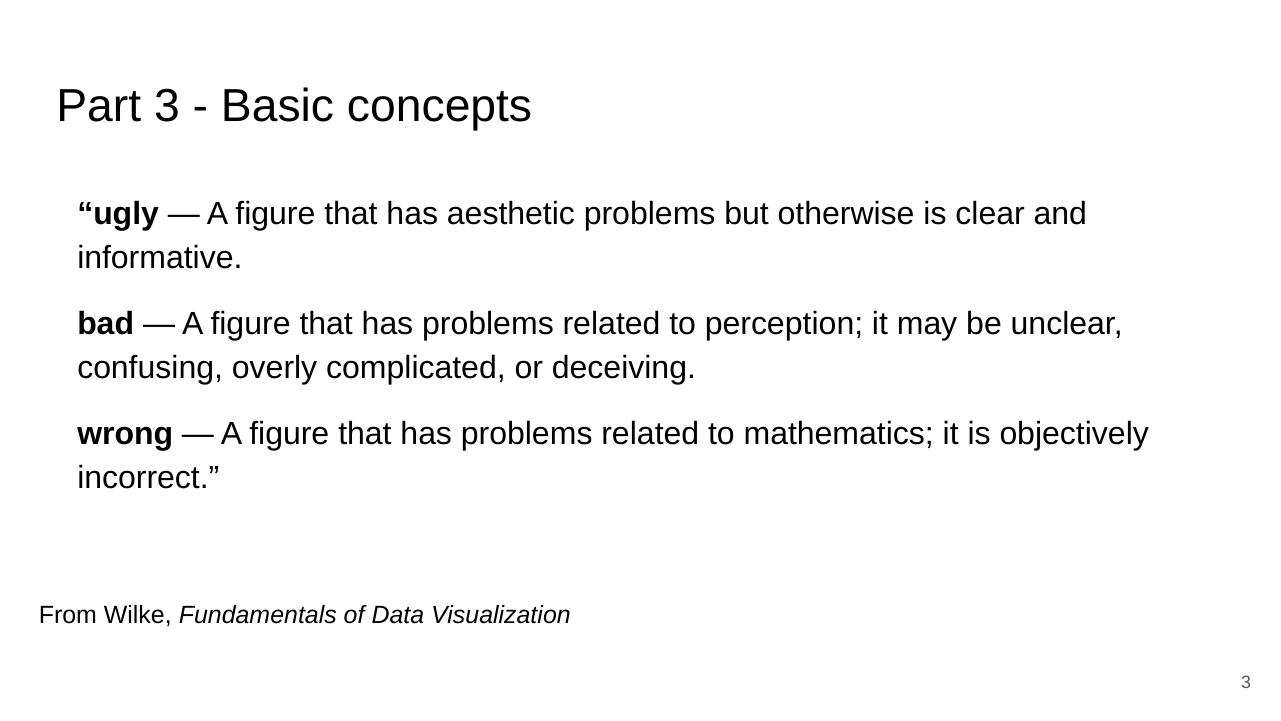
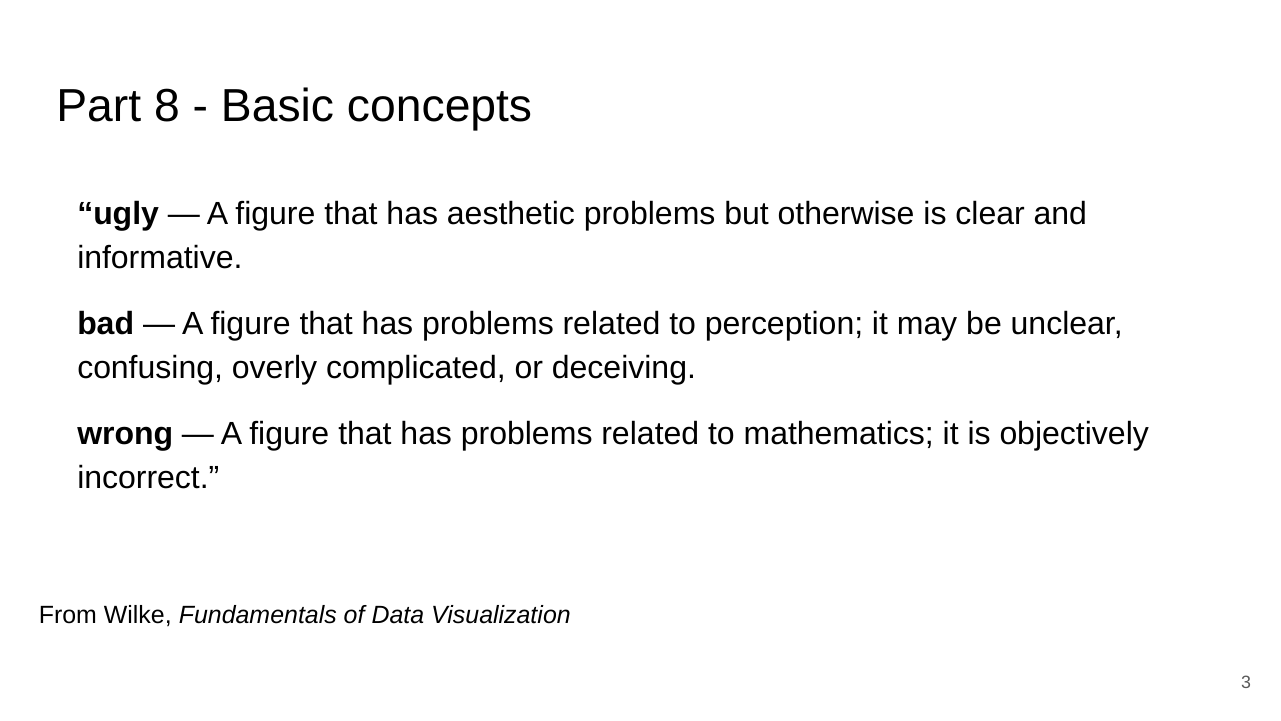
Part 3: 3 -> 8
